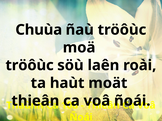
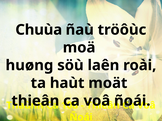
tröôùc at (30, 66): tröôùc -> huøng
